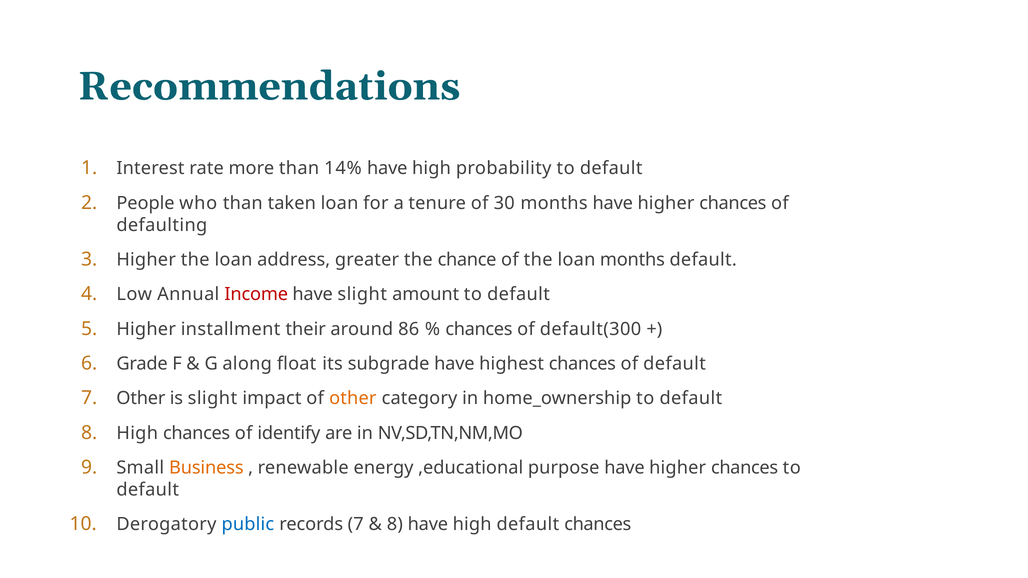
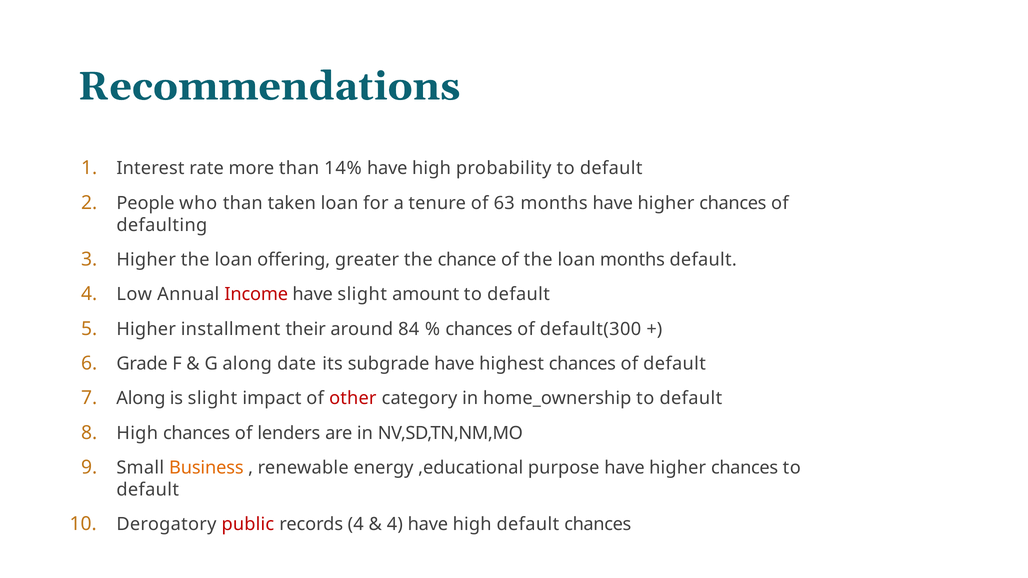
30: 30 -> 63
address: address -> offering
86: 86 -> 84
ﬂoat: ﬂoat -> date
Other at (141, 399): Other -> Along
other at (353, 399) colour: orange -> red
identify: identify -> lenders
public colour: blue -> red
records 7: 7 -> 4
8 at (395, 525): 8 -> 4
